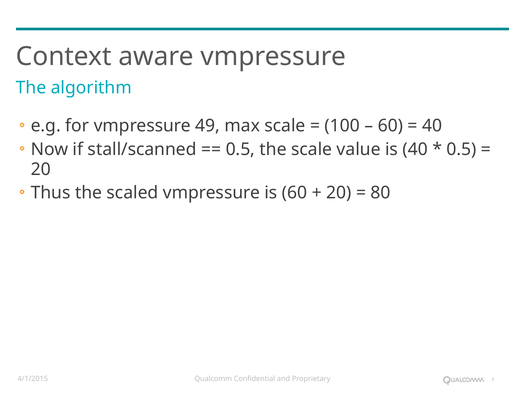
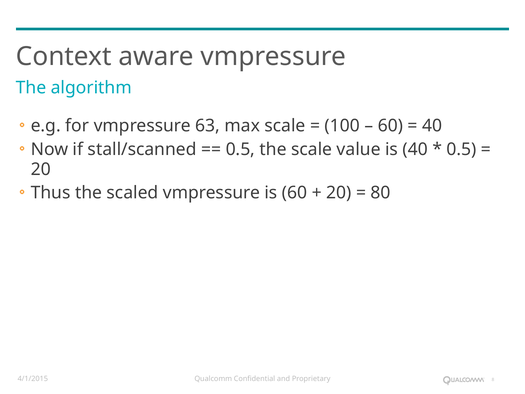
49: 49 -> 63
